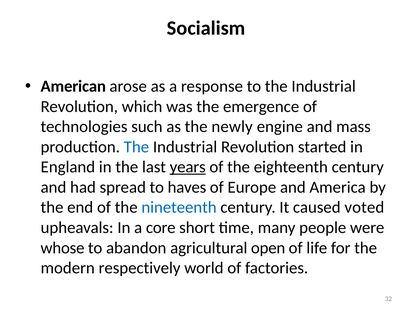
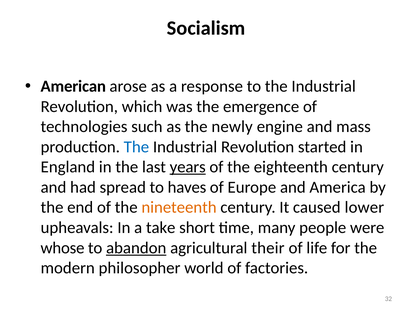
nineteenth colour: blue -> orange
voted: voted -> lower
core: core -> take
abandon underline: none -> present
open: open -> their
respectively: respectively -> philosopher
